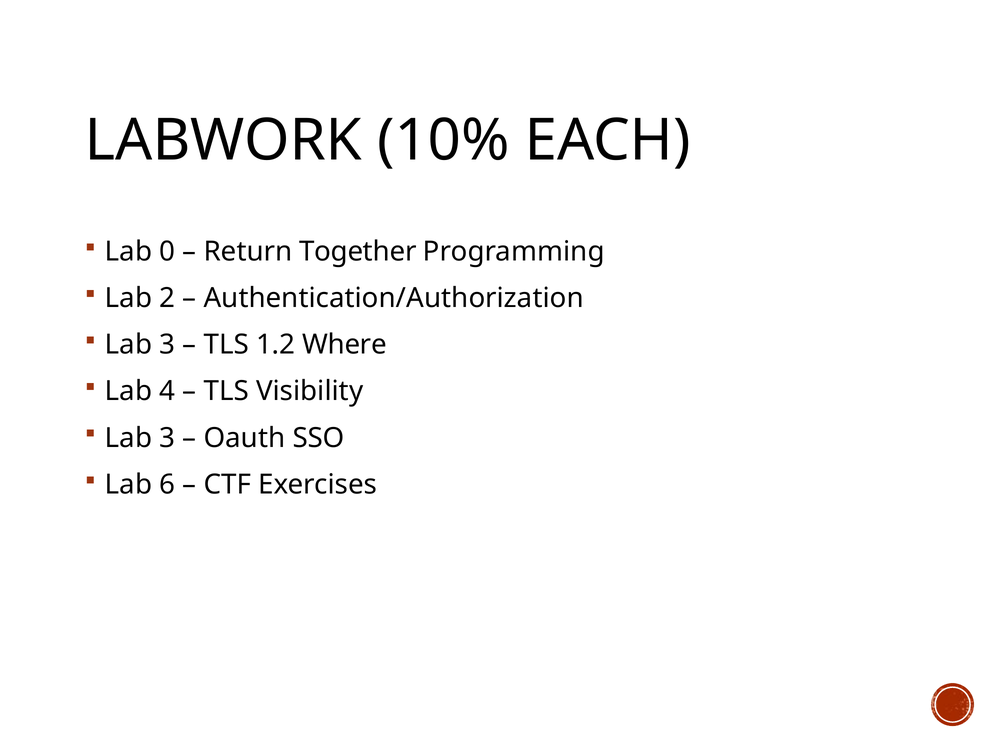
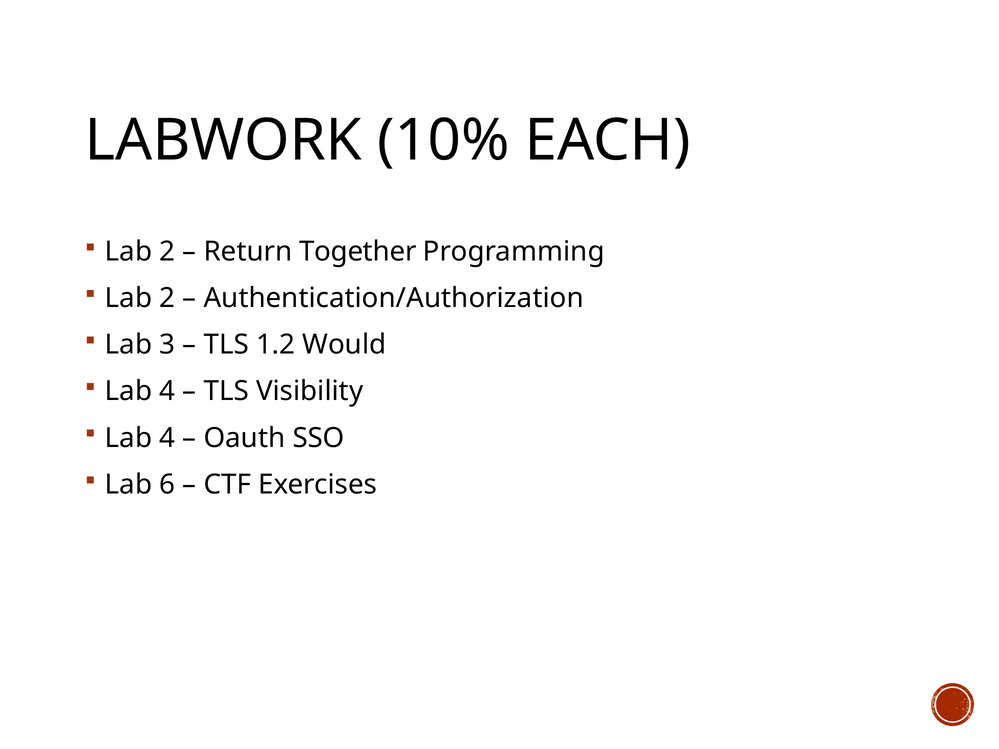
0 at (167, 252): 0 -> 2
Where: Where -> Would
3 at (167, 438): 3 -> 4
